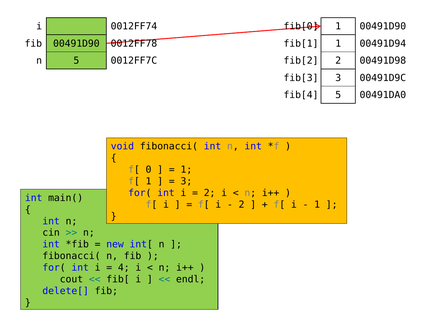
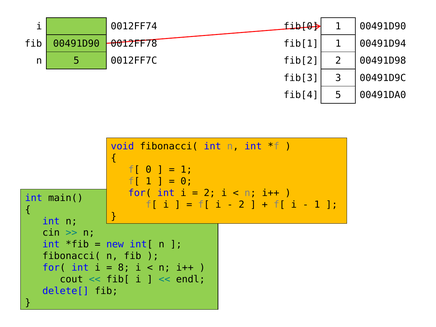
3 at (186, 181): 3 -> 0
4: 4 -> 8
